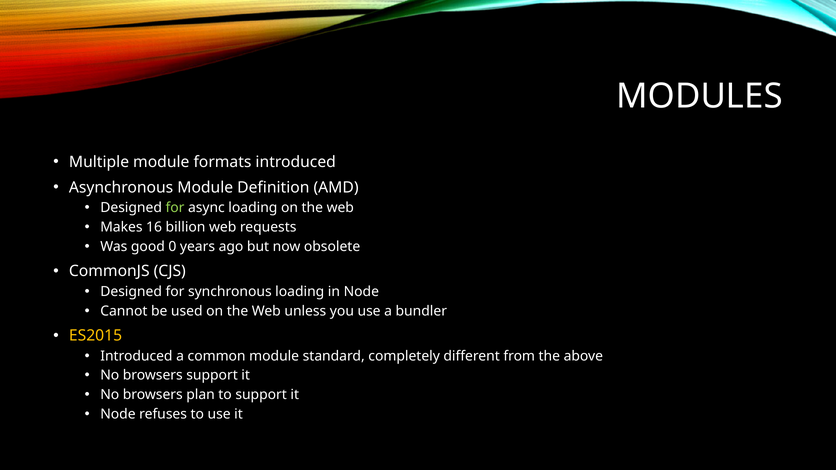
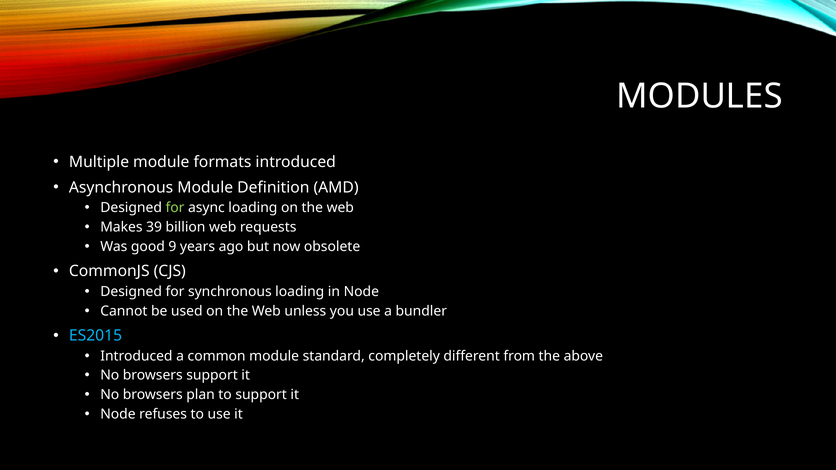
16: 16 -> 39
0: 0 -> 9
ES2015 colour: yellow -> light blue
